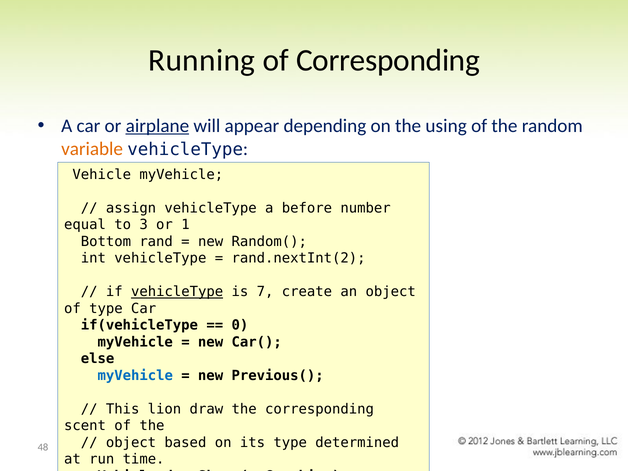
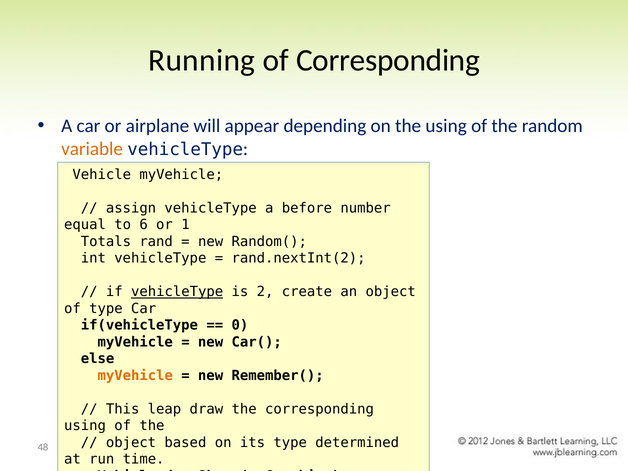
airplane underline: present -> none
to 3: 3 -> 6
Bottom: Bottom -> Totals
7: 7 -> 2
myVehicle at (135, 376) colour: blue -> orange
Previous(: Previous( -> Remember(
lion: lion -> leap
scent at (85, 426): scent -> using
